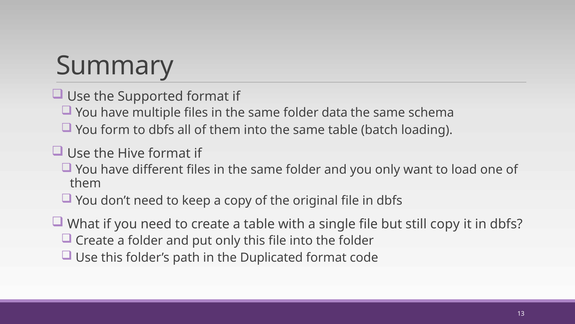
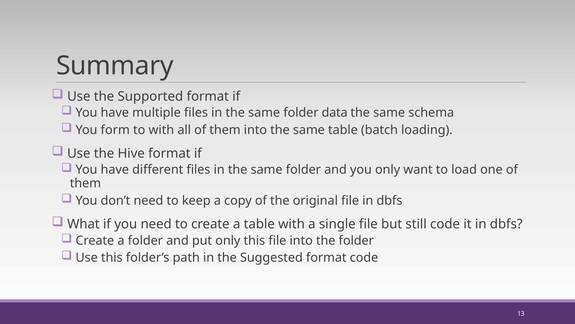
to dbfs: dbfs -> with
still copy: copy -> code
Duplicated: Duplicated -> Suggested
